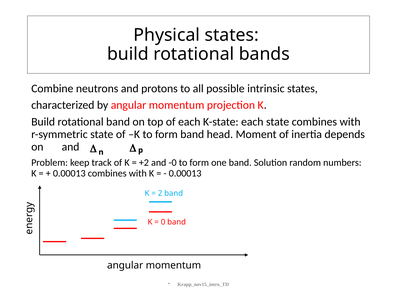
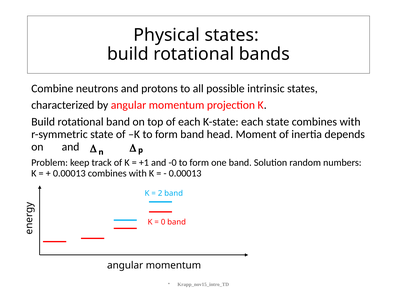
+2: +2 -> +1
